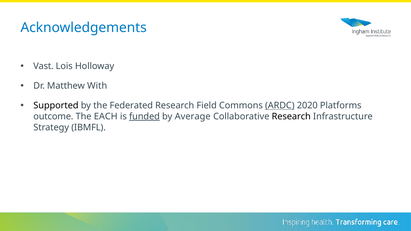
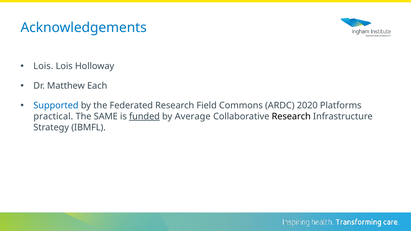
Vast at (43, 66): Vast -> Lois
With: With -> Each
Supported colour: black -> blue
ARDC underline: present -> none
outcome: outcome -> practical
EACH: EACH -> SAME
